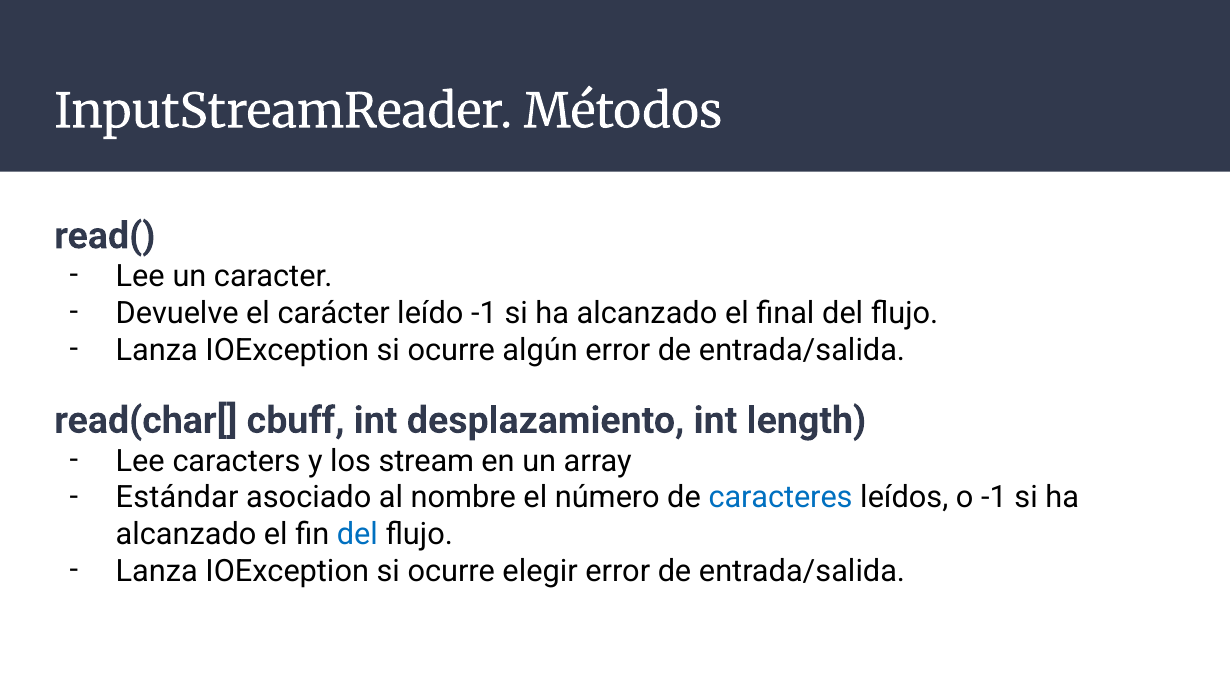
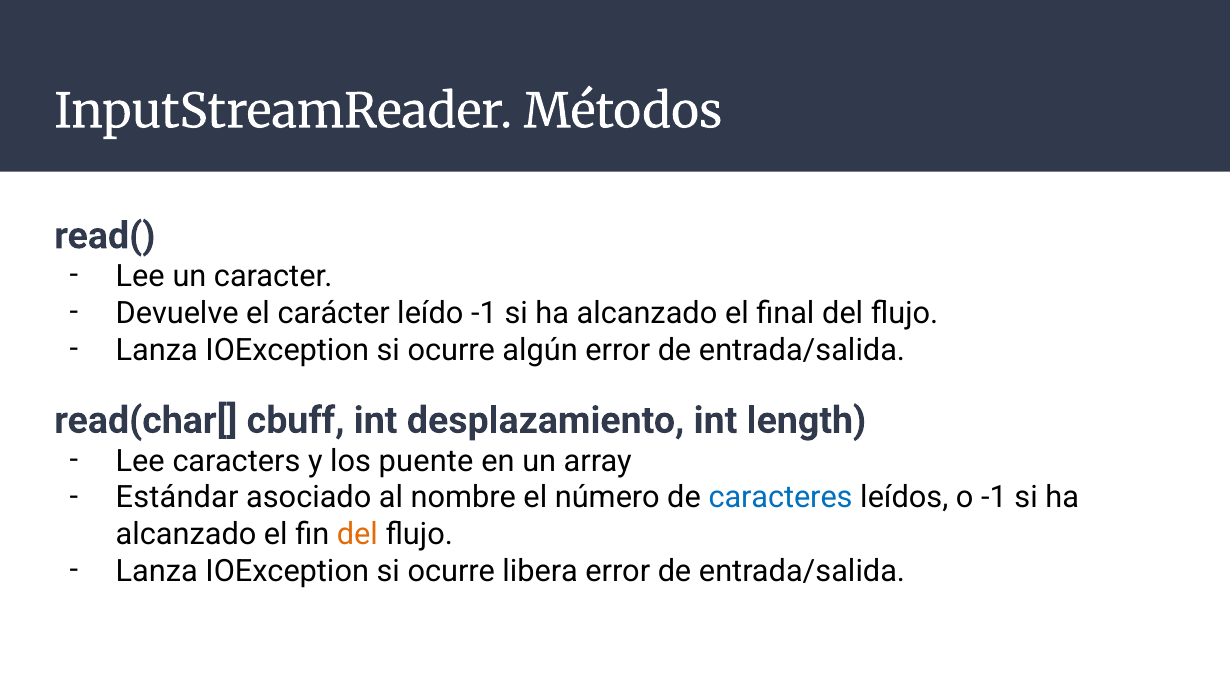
stream: stream -> puente
del at (357, 535) colour: blue -> orange
elegir: elegir -> libera
